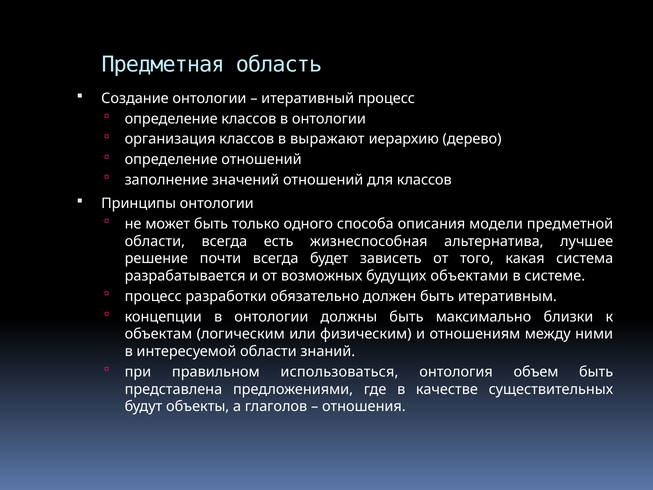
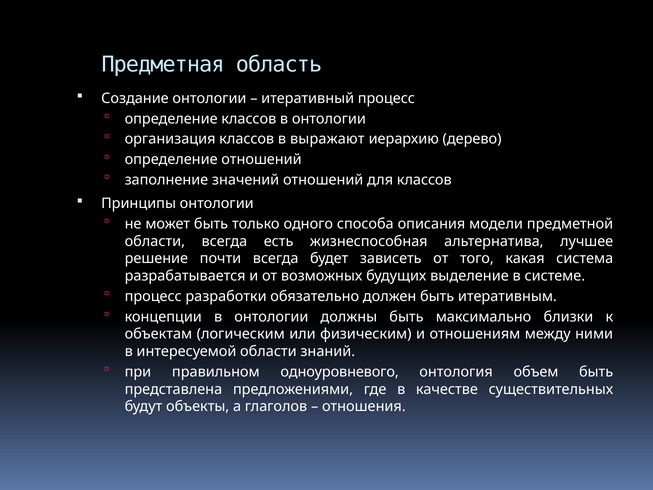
объектами: объектами -> выделение
использоваться: использоваться -> одноуровневого
